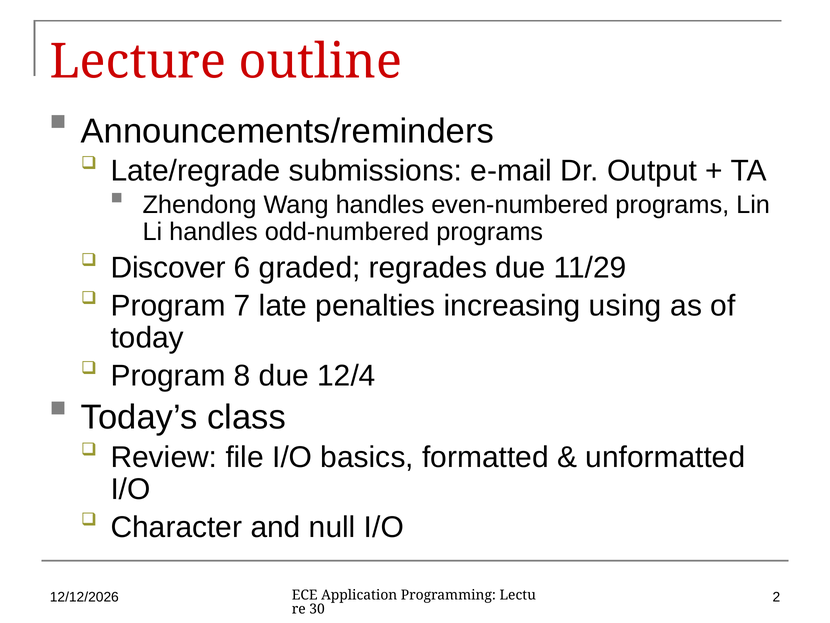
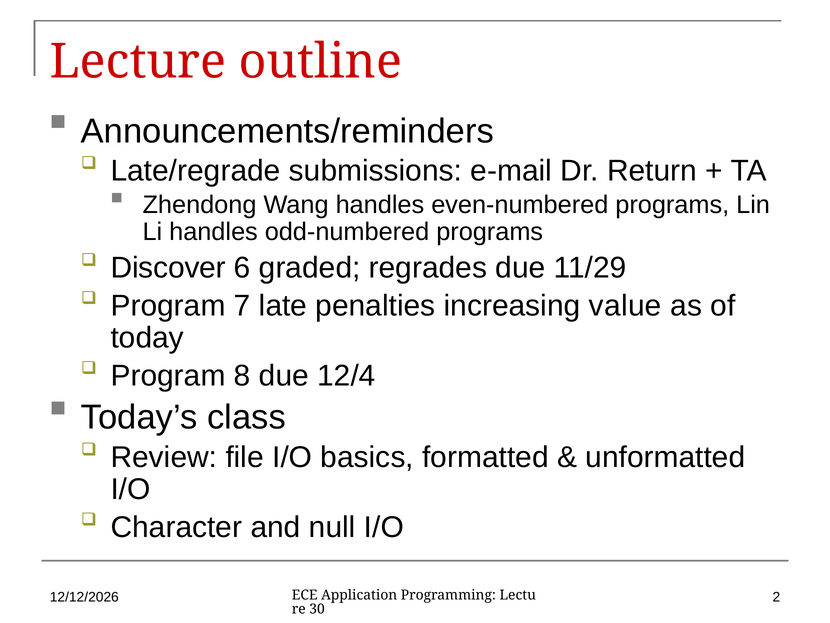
Output: Output -> Return
using: using -> value
